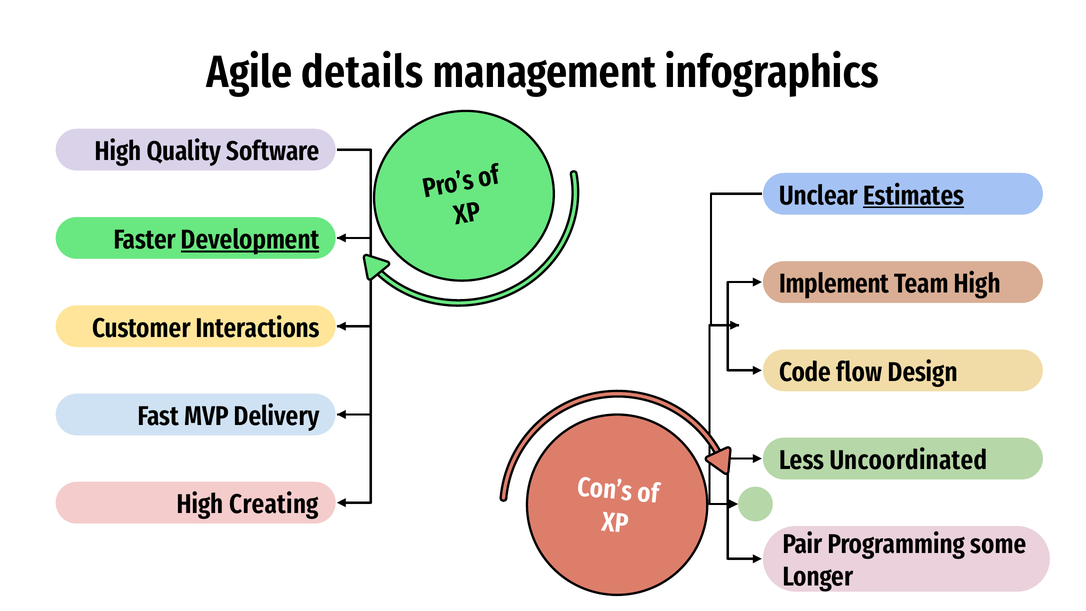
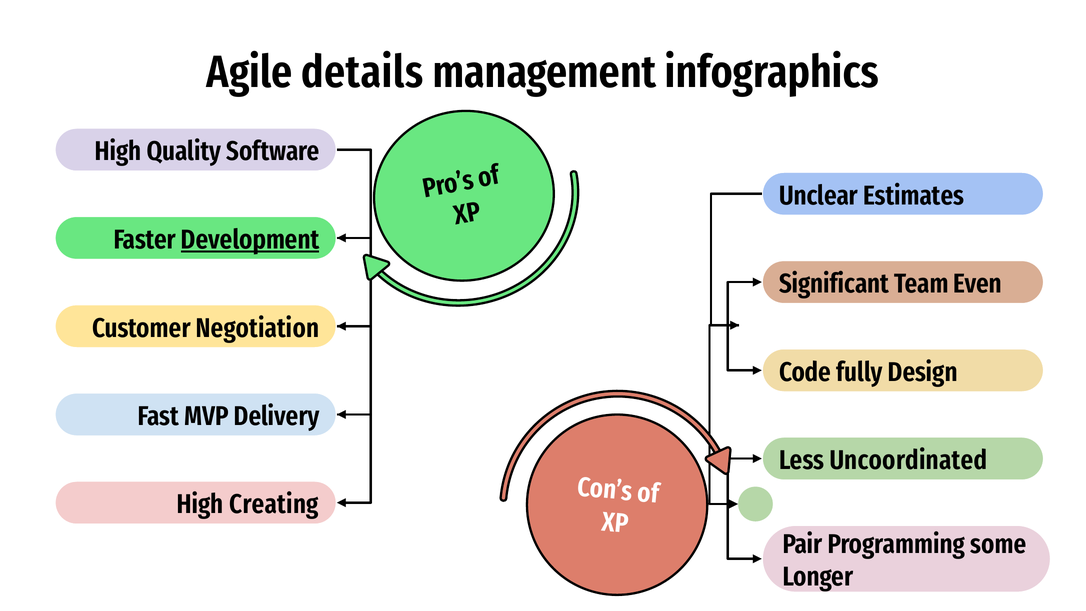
Estimates underline: present -> none
Implement: Implement -> Significant
Team High: High -> Even
Interactions: Interactions -> Negotiation
flow: flow -> fully
